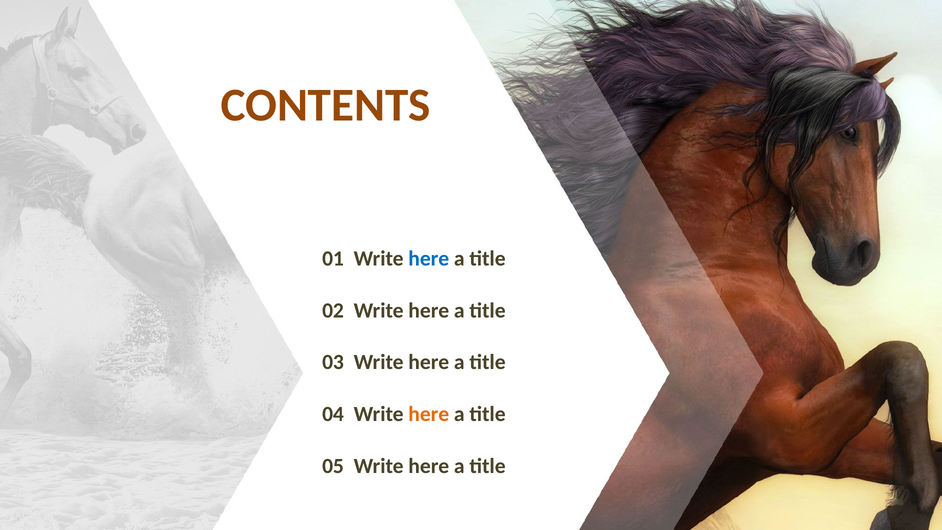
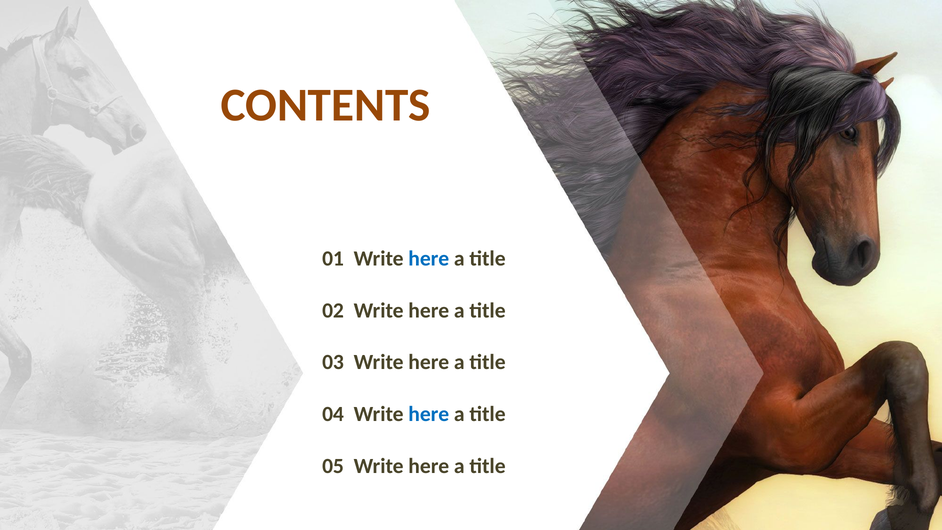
here at (429, 414) colour: orange -> blue
